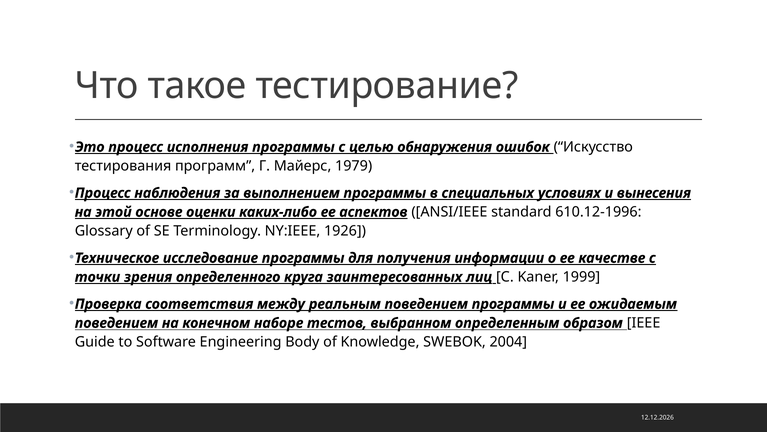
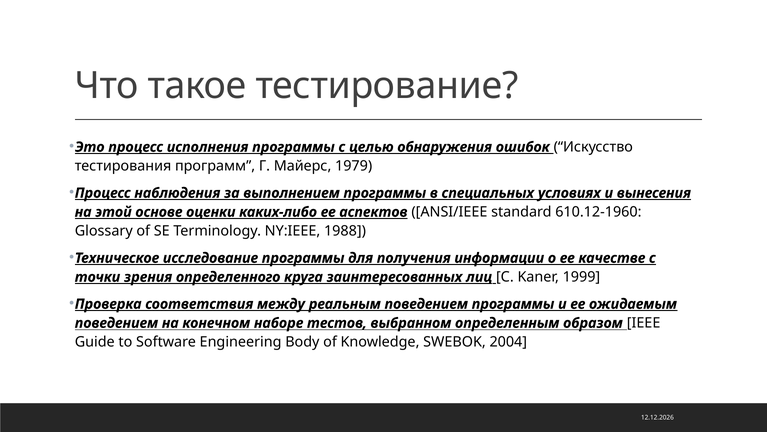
610.12-1996: 610.12-1996 -> 610.12-1960
1926: 1926 -> 1988
